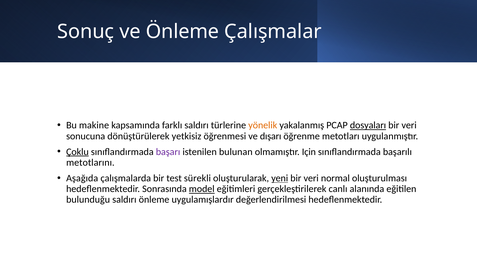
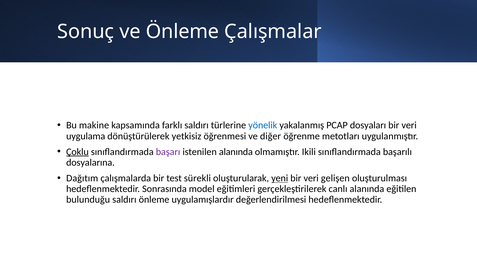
yönelik colour: orange -> blue
dosyaları underline: present -> none
sonucuna: sonucuna -> uygulama
dışarı: dışarı -> diğer
istenilen bulunan: bulunan -> alanında
Için: Için -> Ikili
metotlarını: metotlarını -> dosyalarına
Aşağıda: Aşağıda -> Dağıtım
normal: normal -> gelişen
model underline: present -> none
